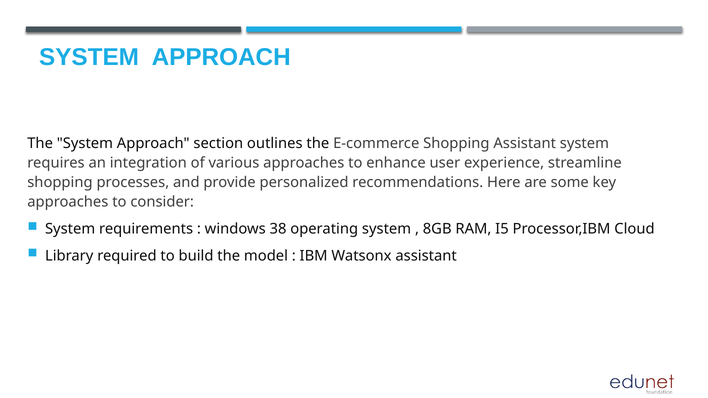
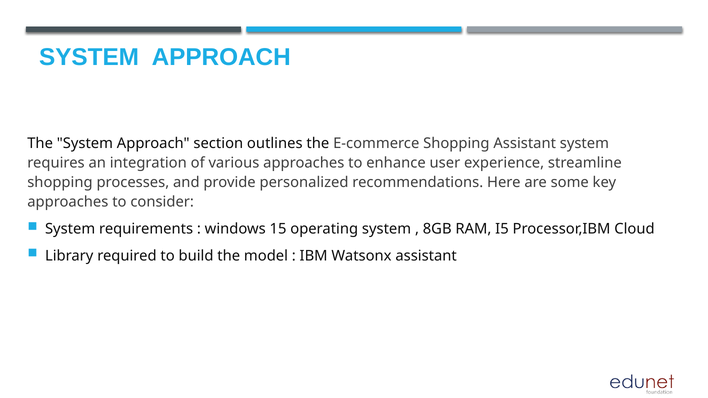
38: 38 -> 15
